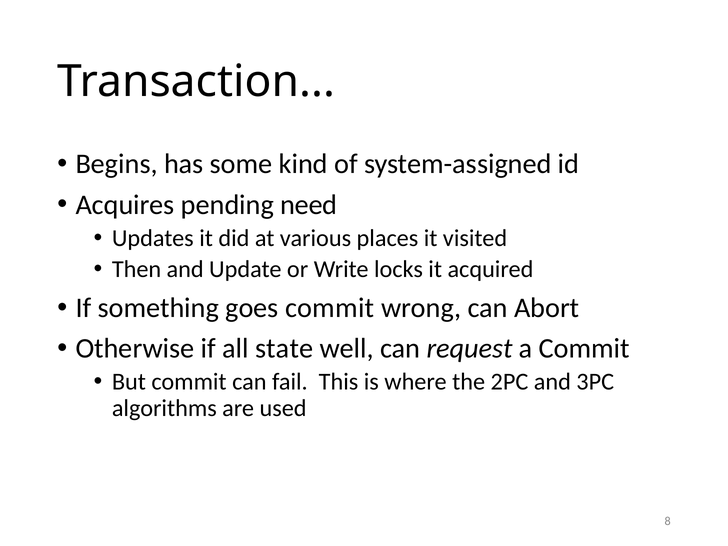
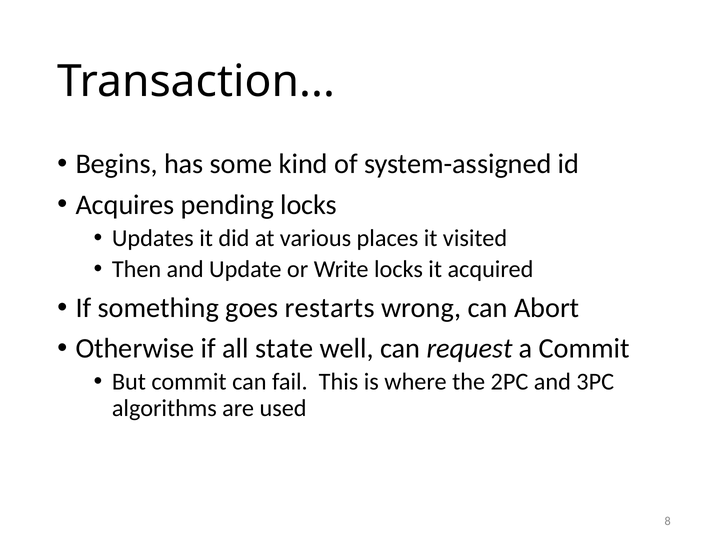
pending need: need -> locks
goes commit: commit -> restarts
